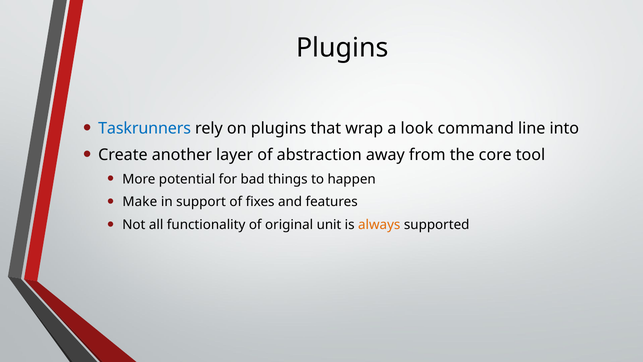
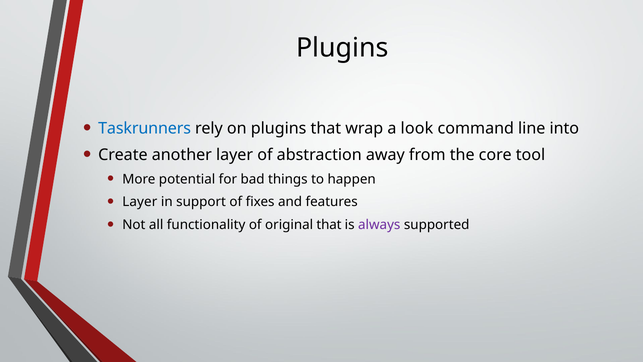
Make at (140, 202): Make -> Layer
original unit: unit -> that
always colour: orange -> purple
